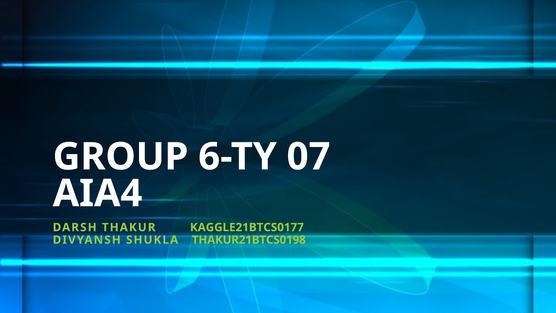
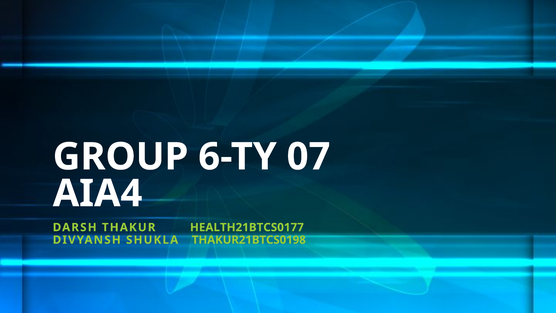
KAGGLE21BTCS0177: KAGGLE21BTCS0177 -> HEALTH21BTCS0177
